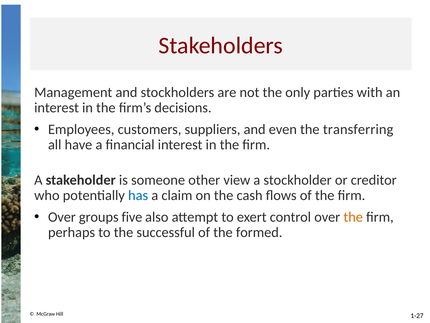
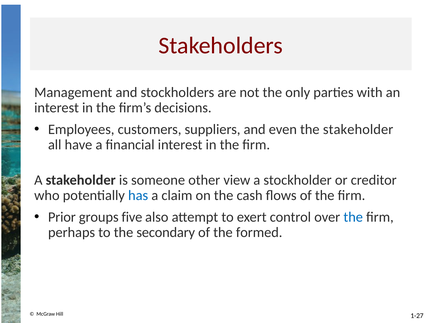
the transferring: transferring -> stakeholder
Over at (62, 217): Over -> Prior
the at (353, 217) colour: orange -> blue
successful: successful -> secondary
